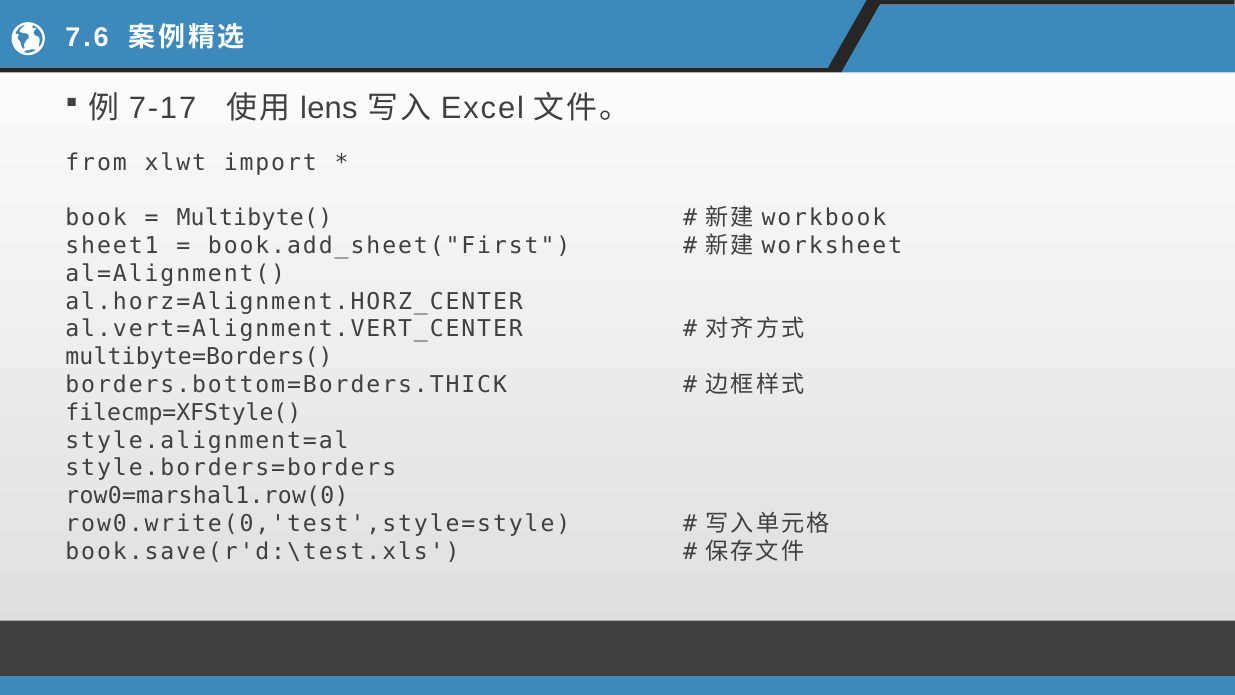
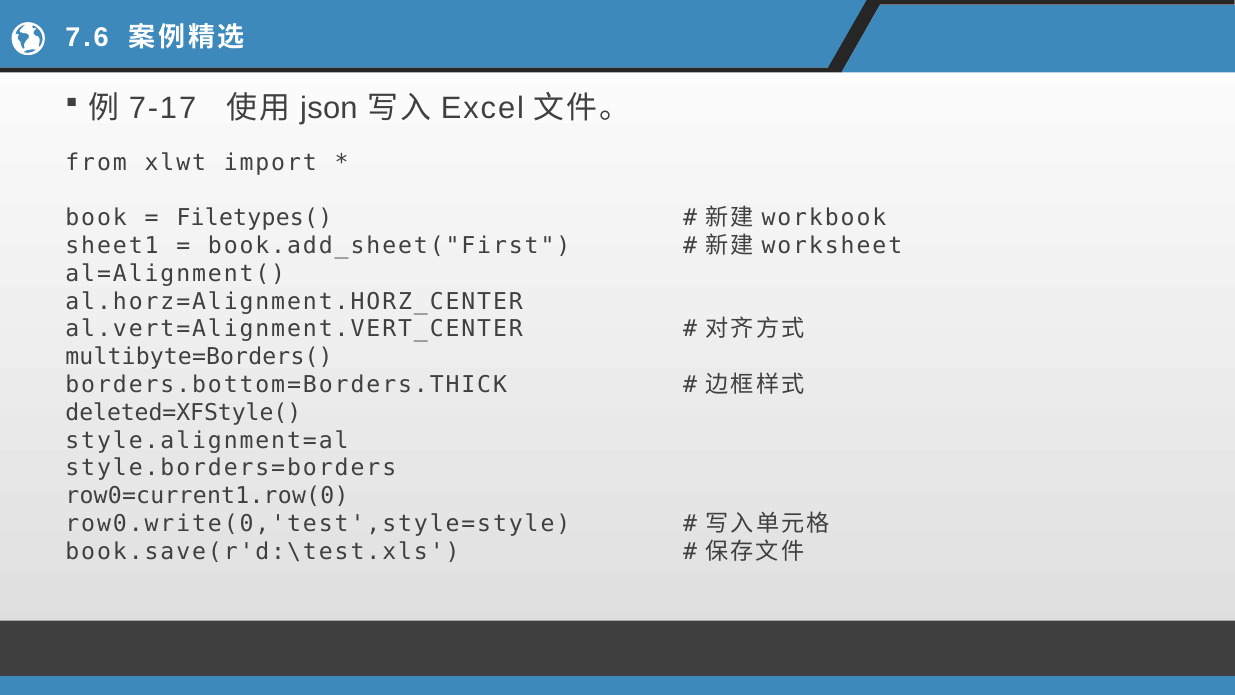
lens: lens -> json
Multibyte(: Multibyte( -> Filetypes(
filecmp=XFStyle(: filecmp=XFStyle( -> deleted=XFStyle(
row0=marshal1.row(0: row0=marshal1.row(0 -> row0=current1.row(0
